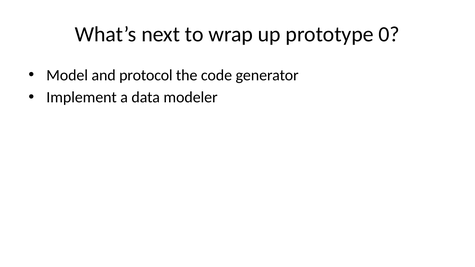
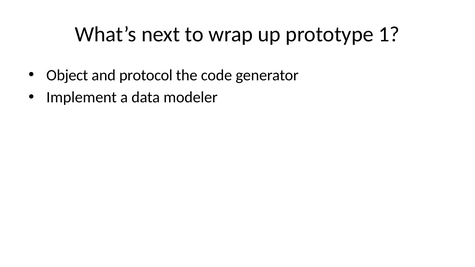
0: 0 -> 1
Model: Model -> Object
